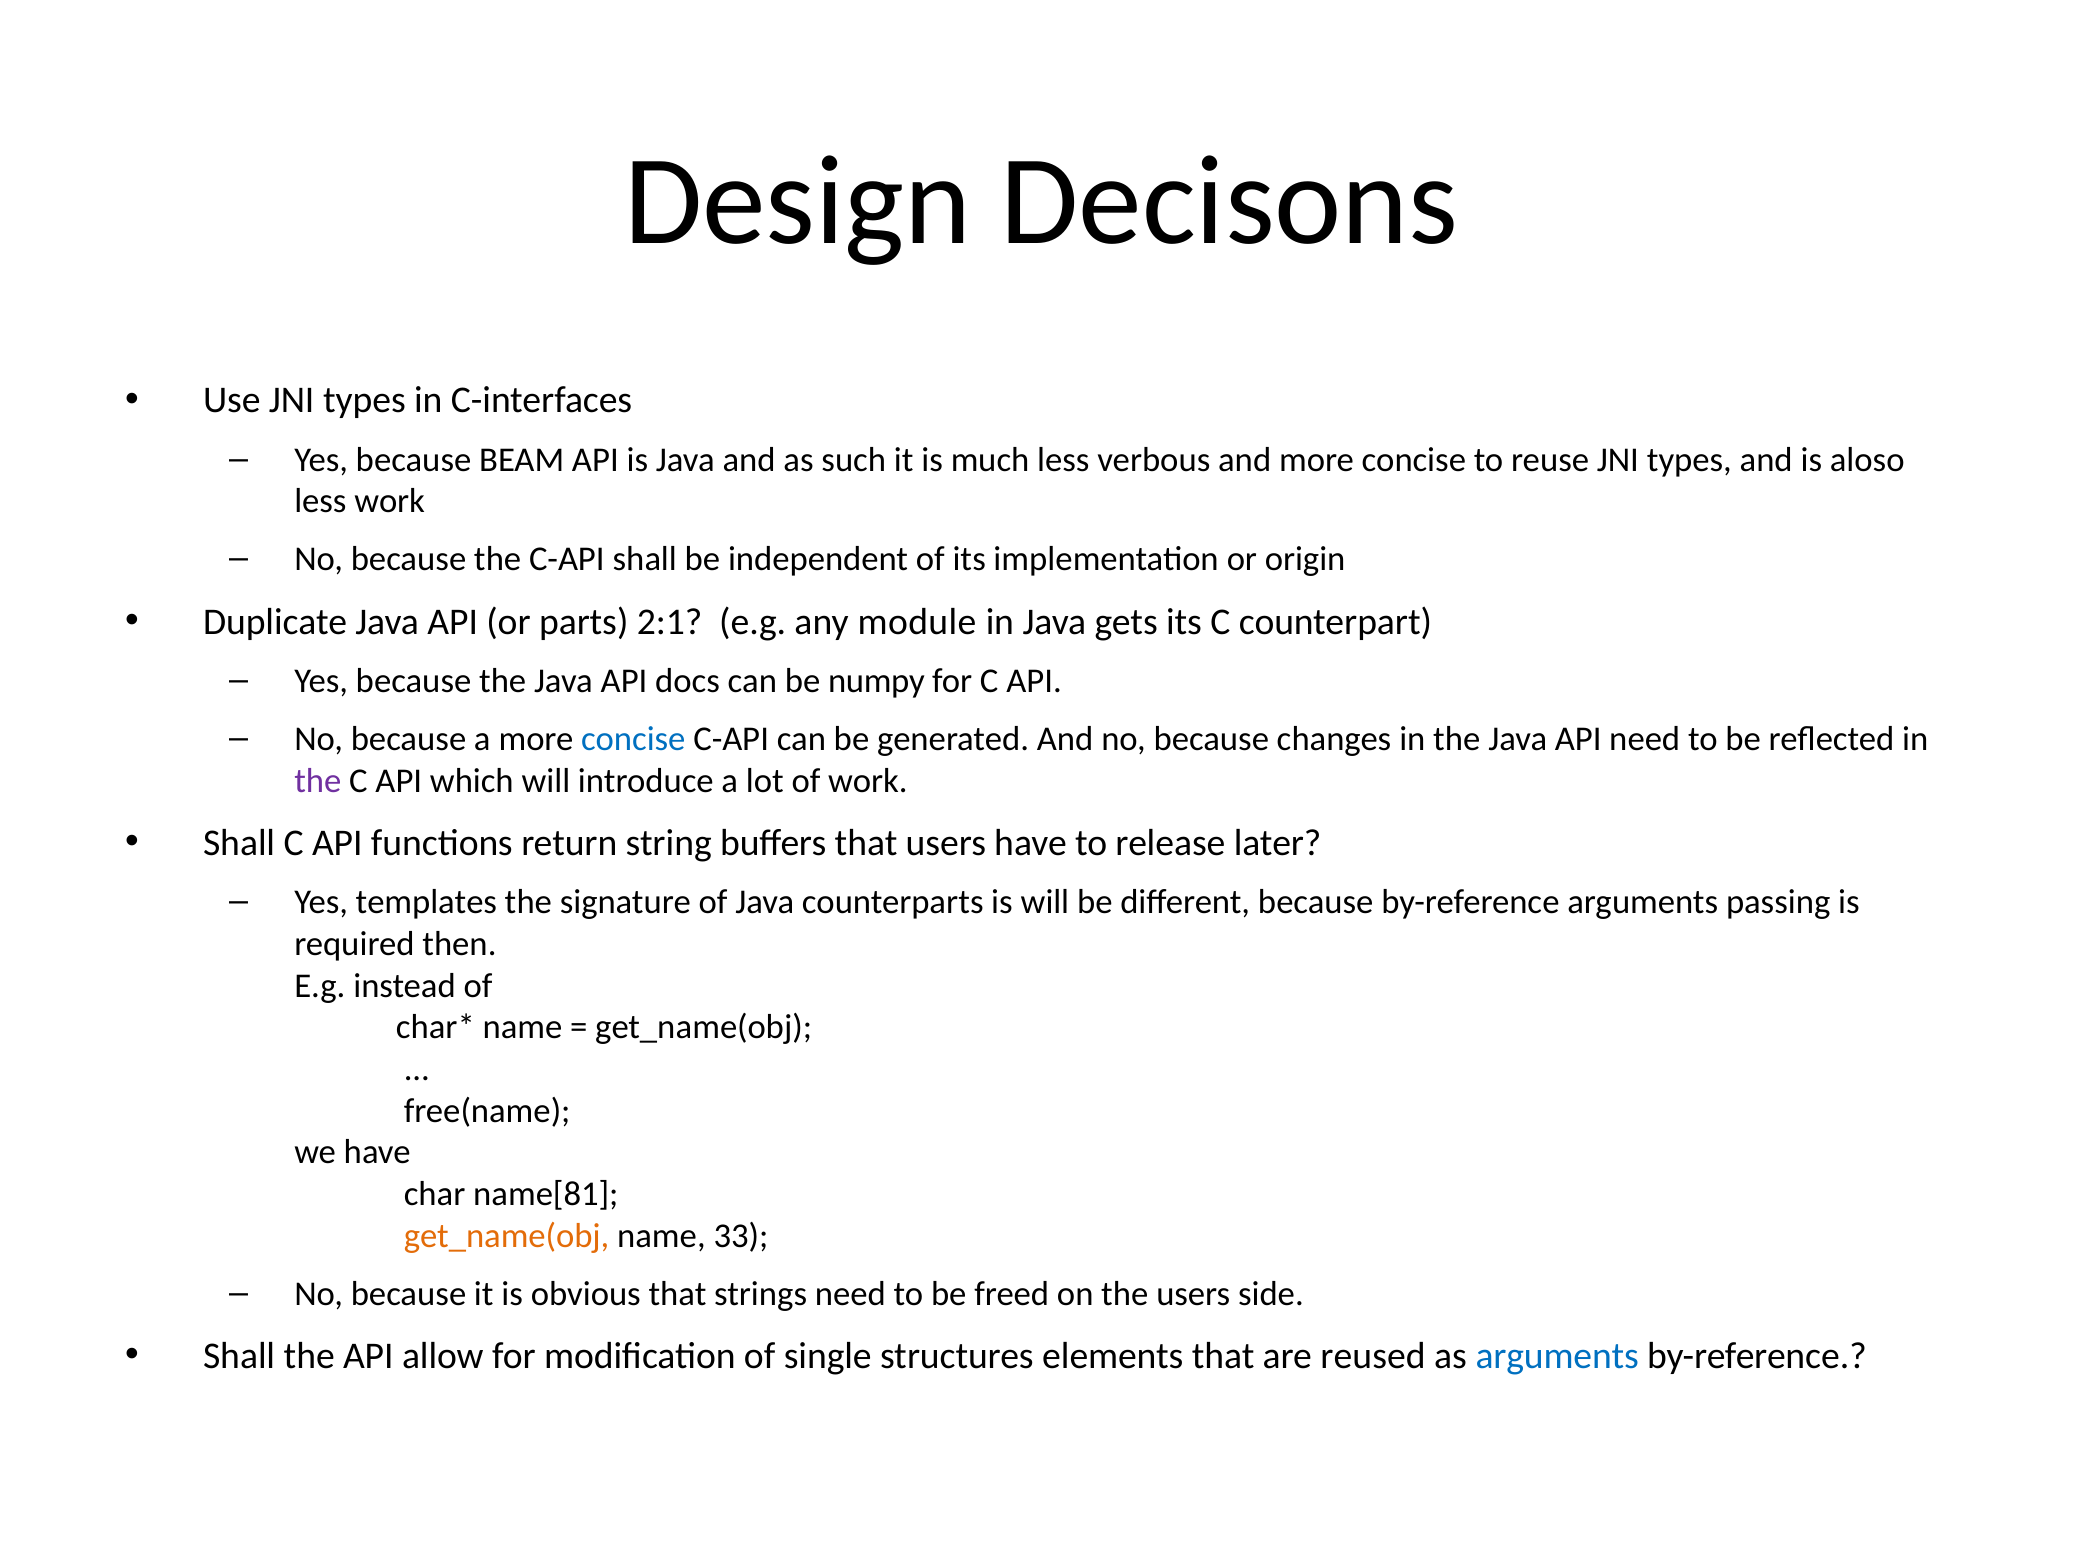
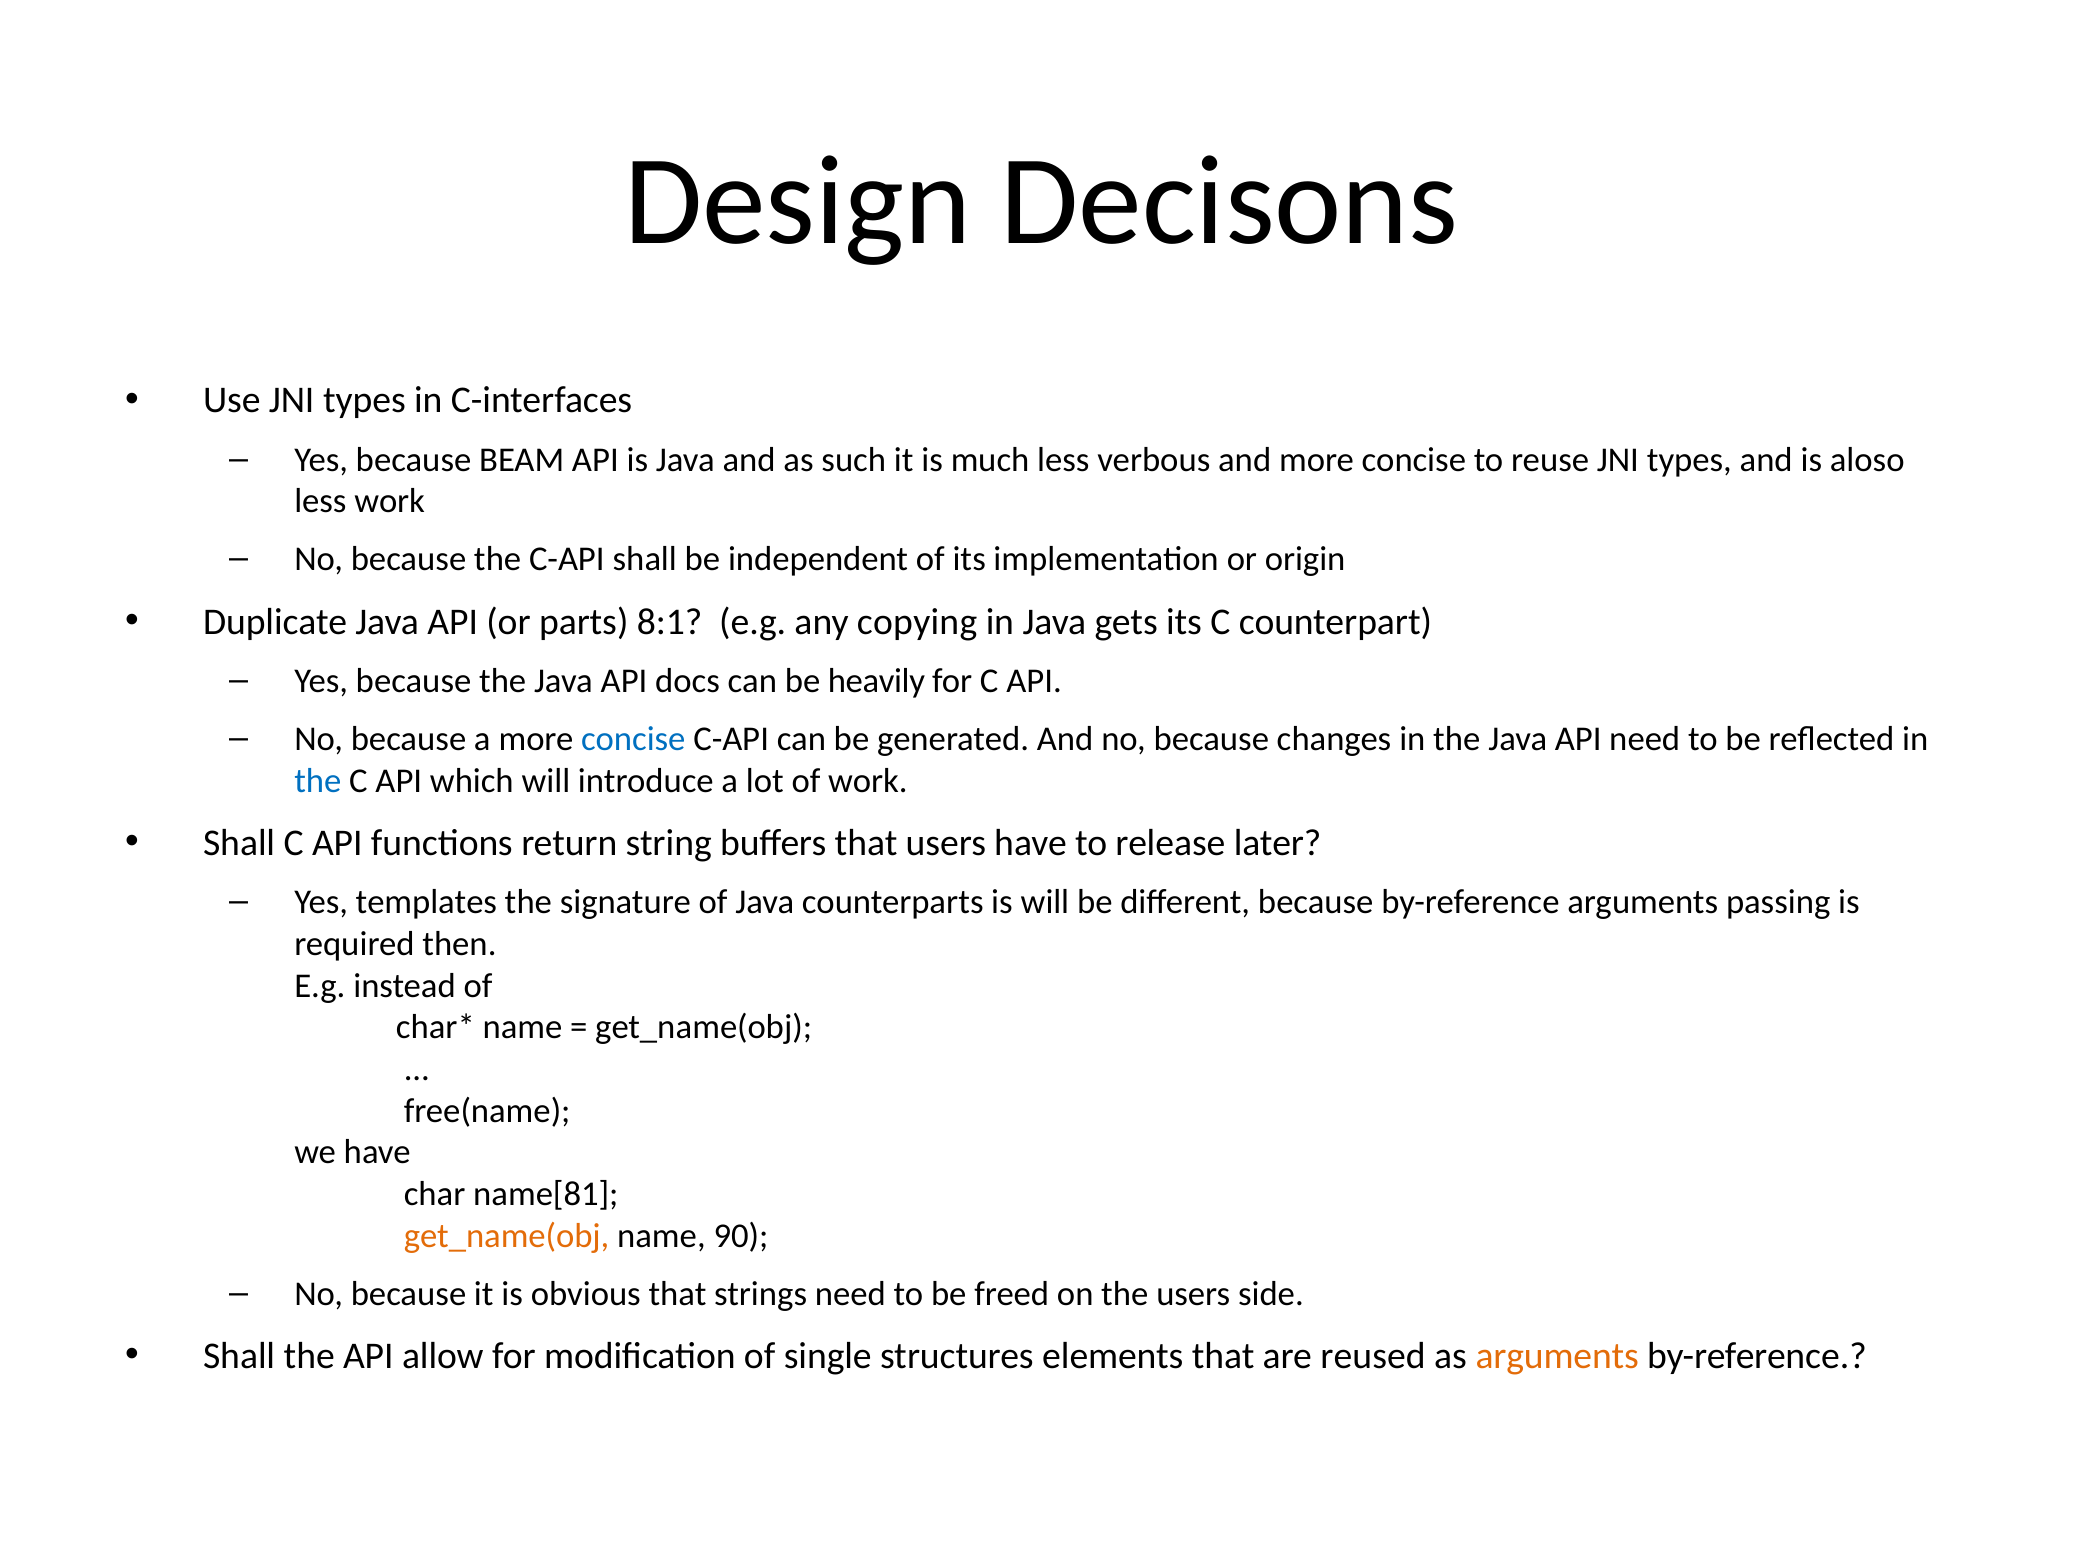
2:1: 2:1 -> 8:1
module: module -> copying
numpy: numpy -> heavily
the at (318, 781) colour: purple -> blue
33: 33 -> 90
arguments at (1557, 1356) colour: blue -> orange
